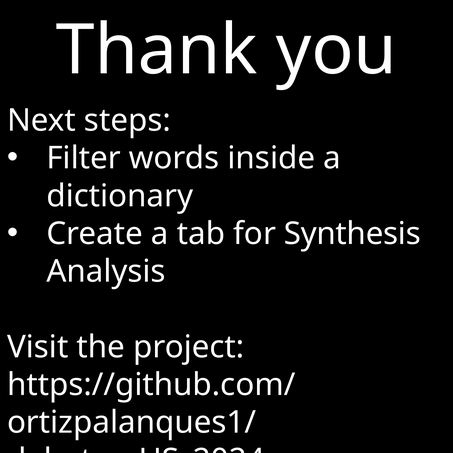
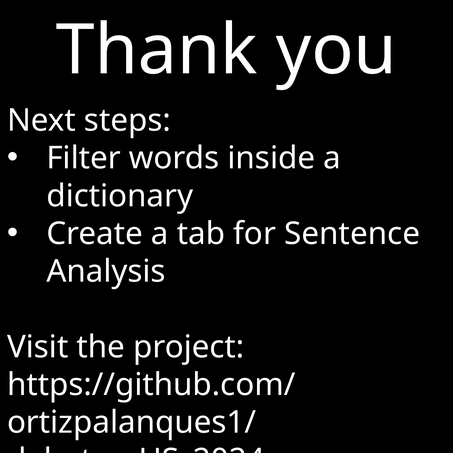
Synthesis: Synthesis -> Sentence
